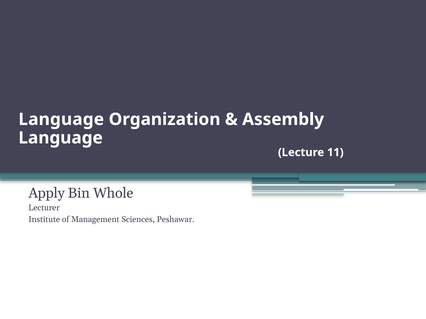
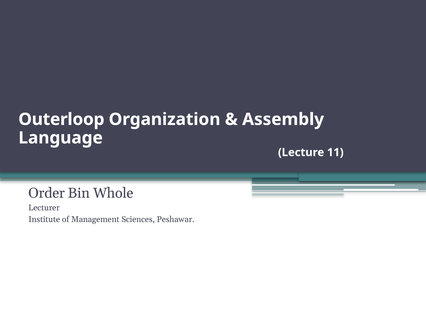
Language at (61, 120): Language -> Outerloop
Apply: Apply -> Order
